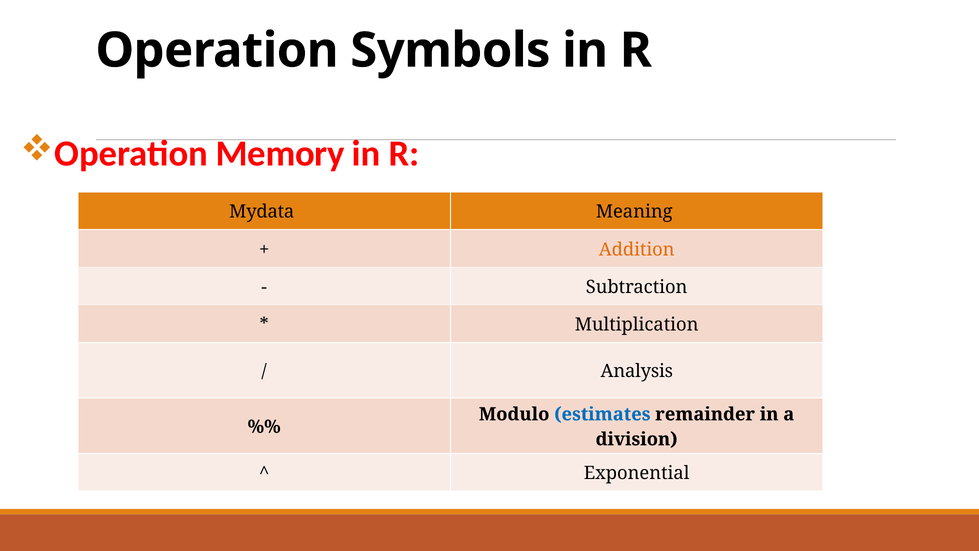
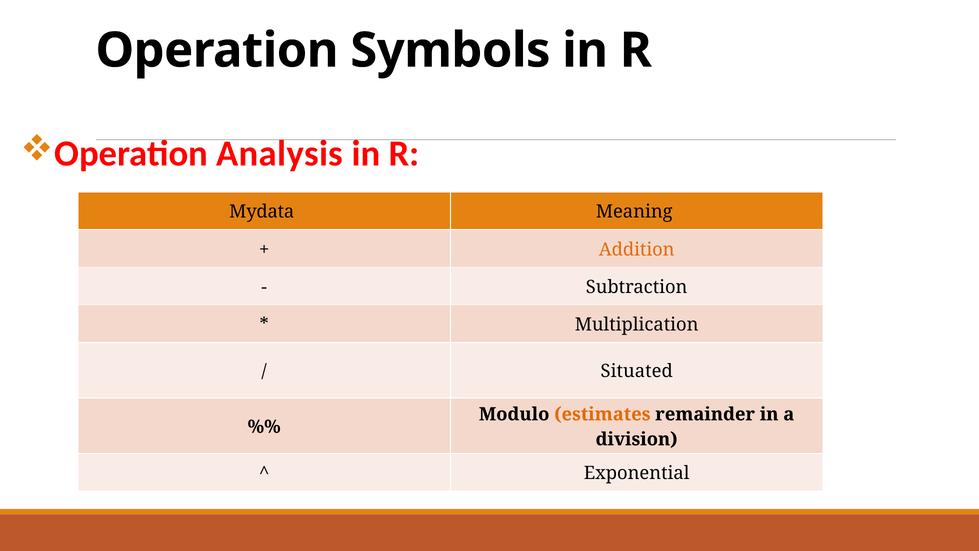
Memory: Memory -> Analysis
Analysis: Analysis -> Situated
estimates colour: blue -> orange
